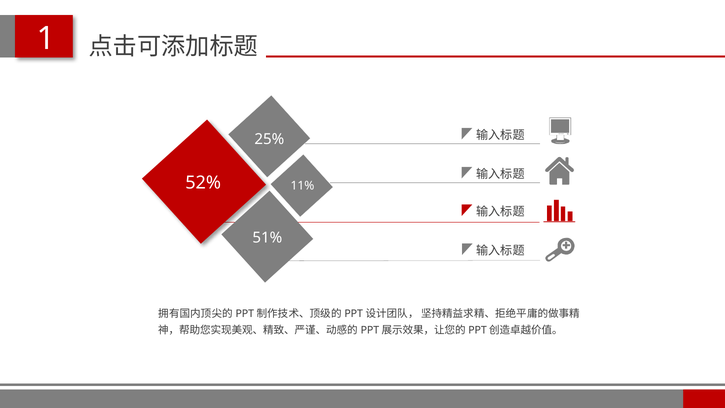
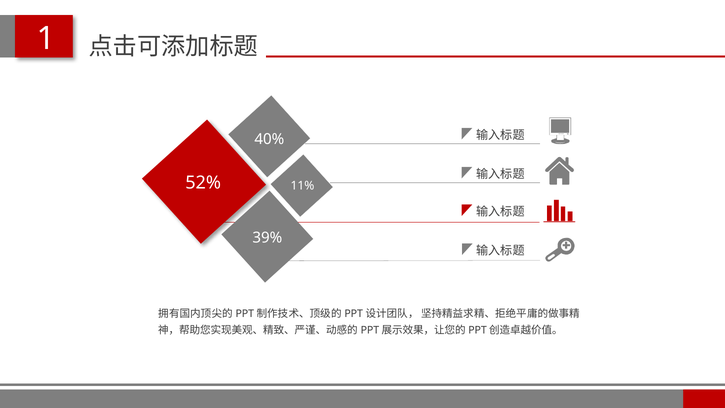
25%: 25% -> 40%
51%: 51% -> 39%
